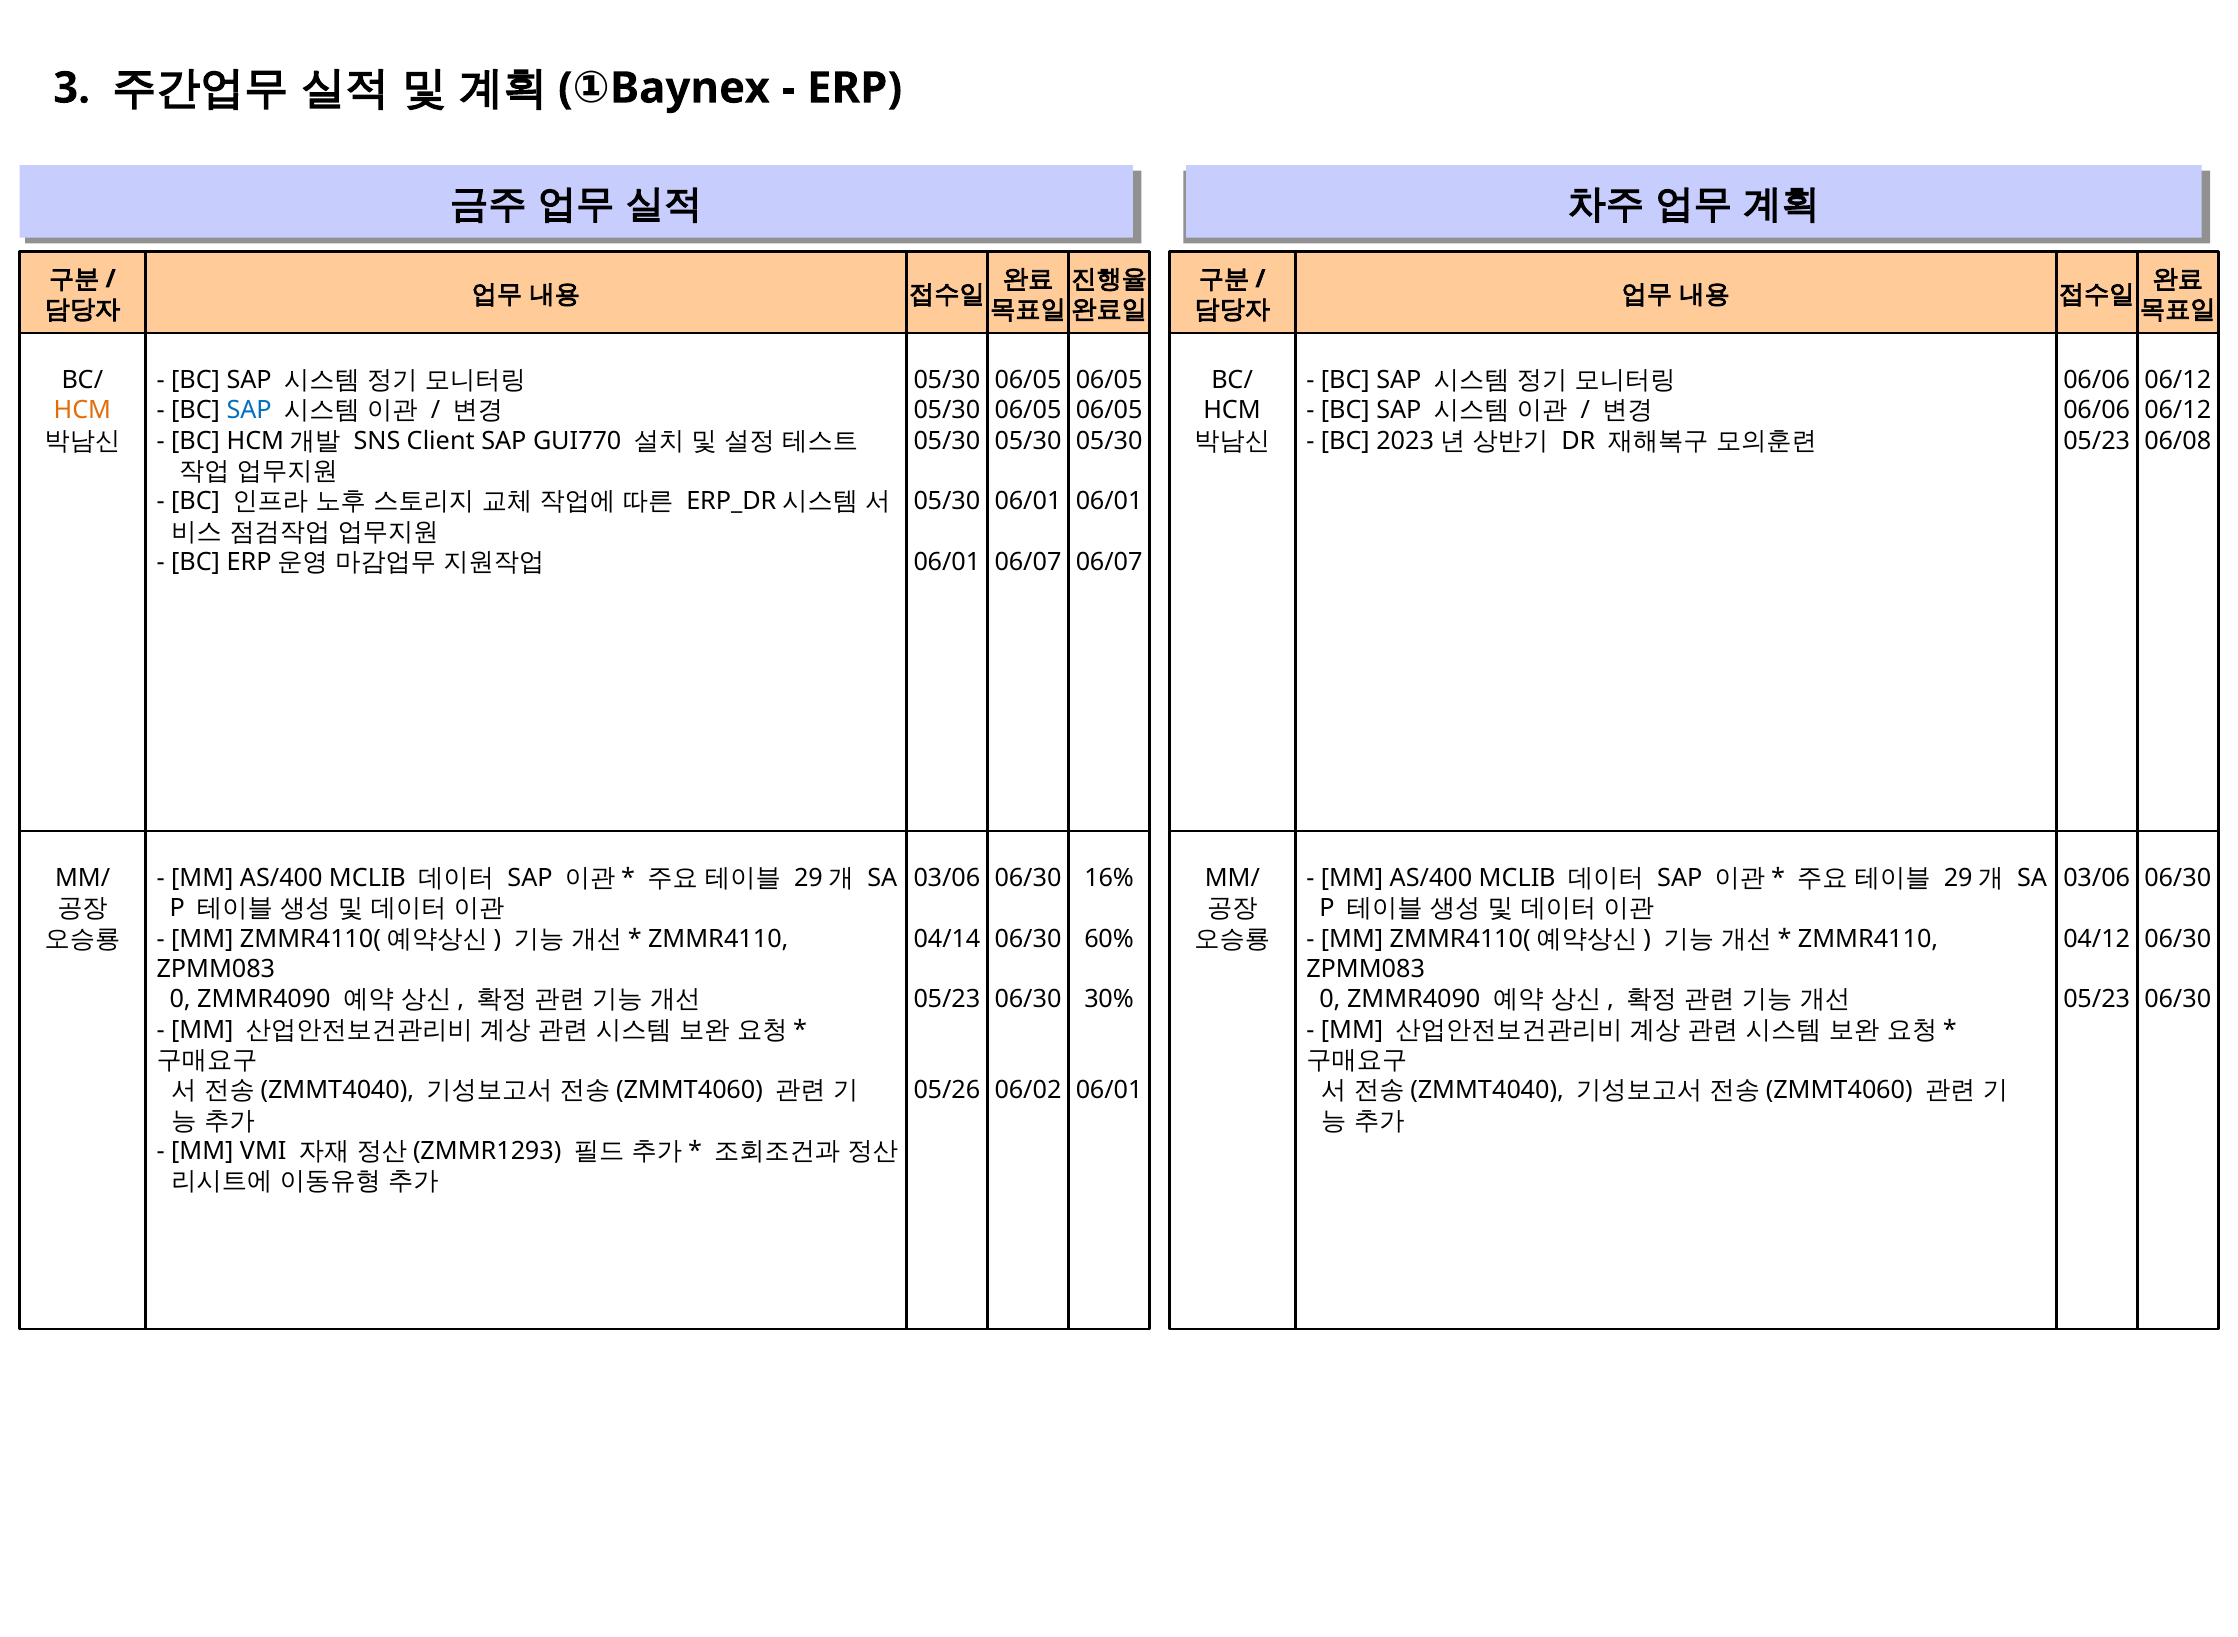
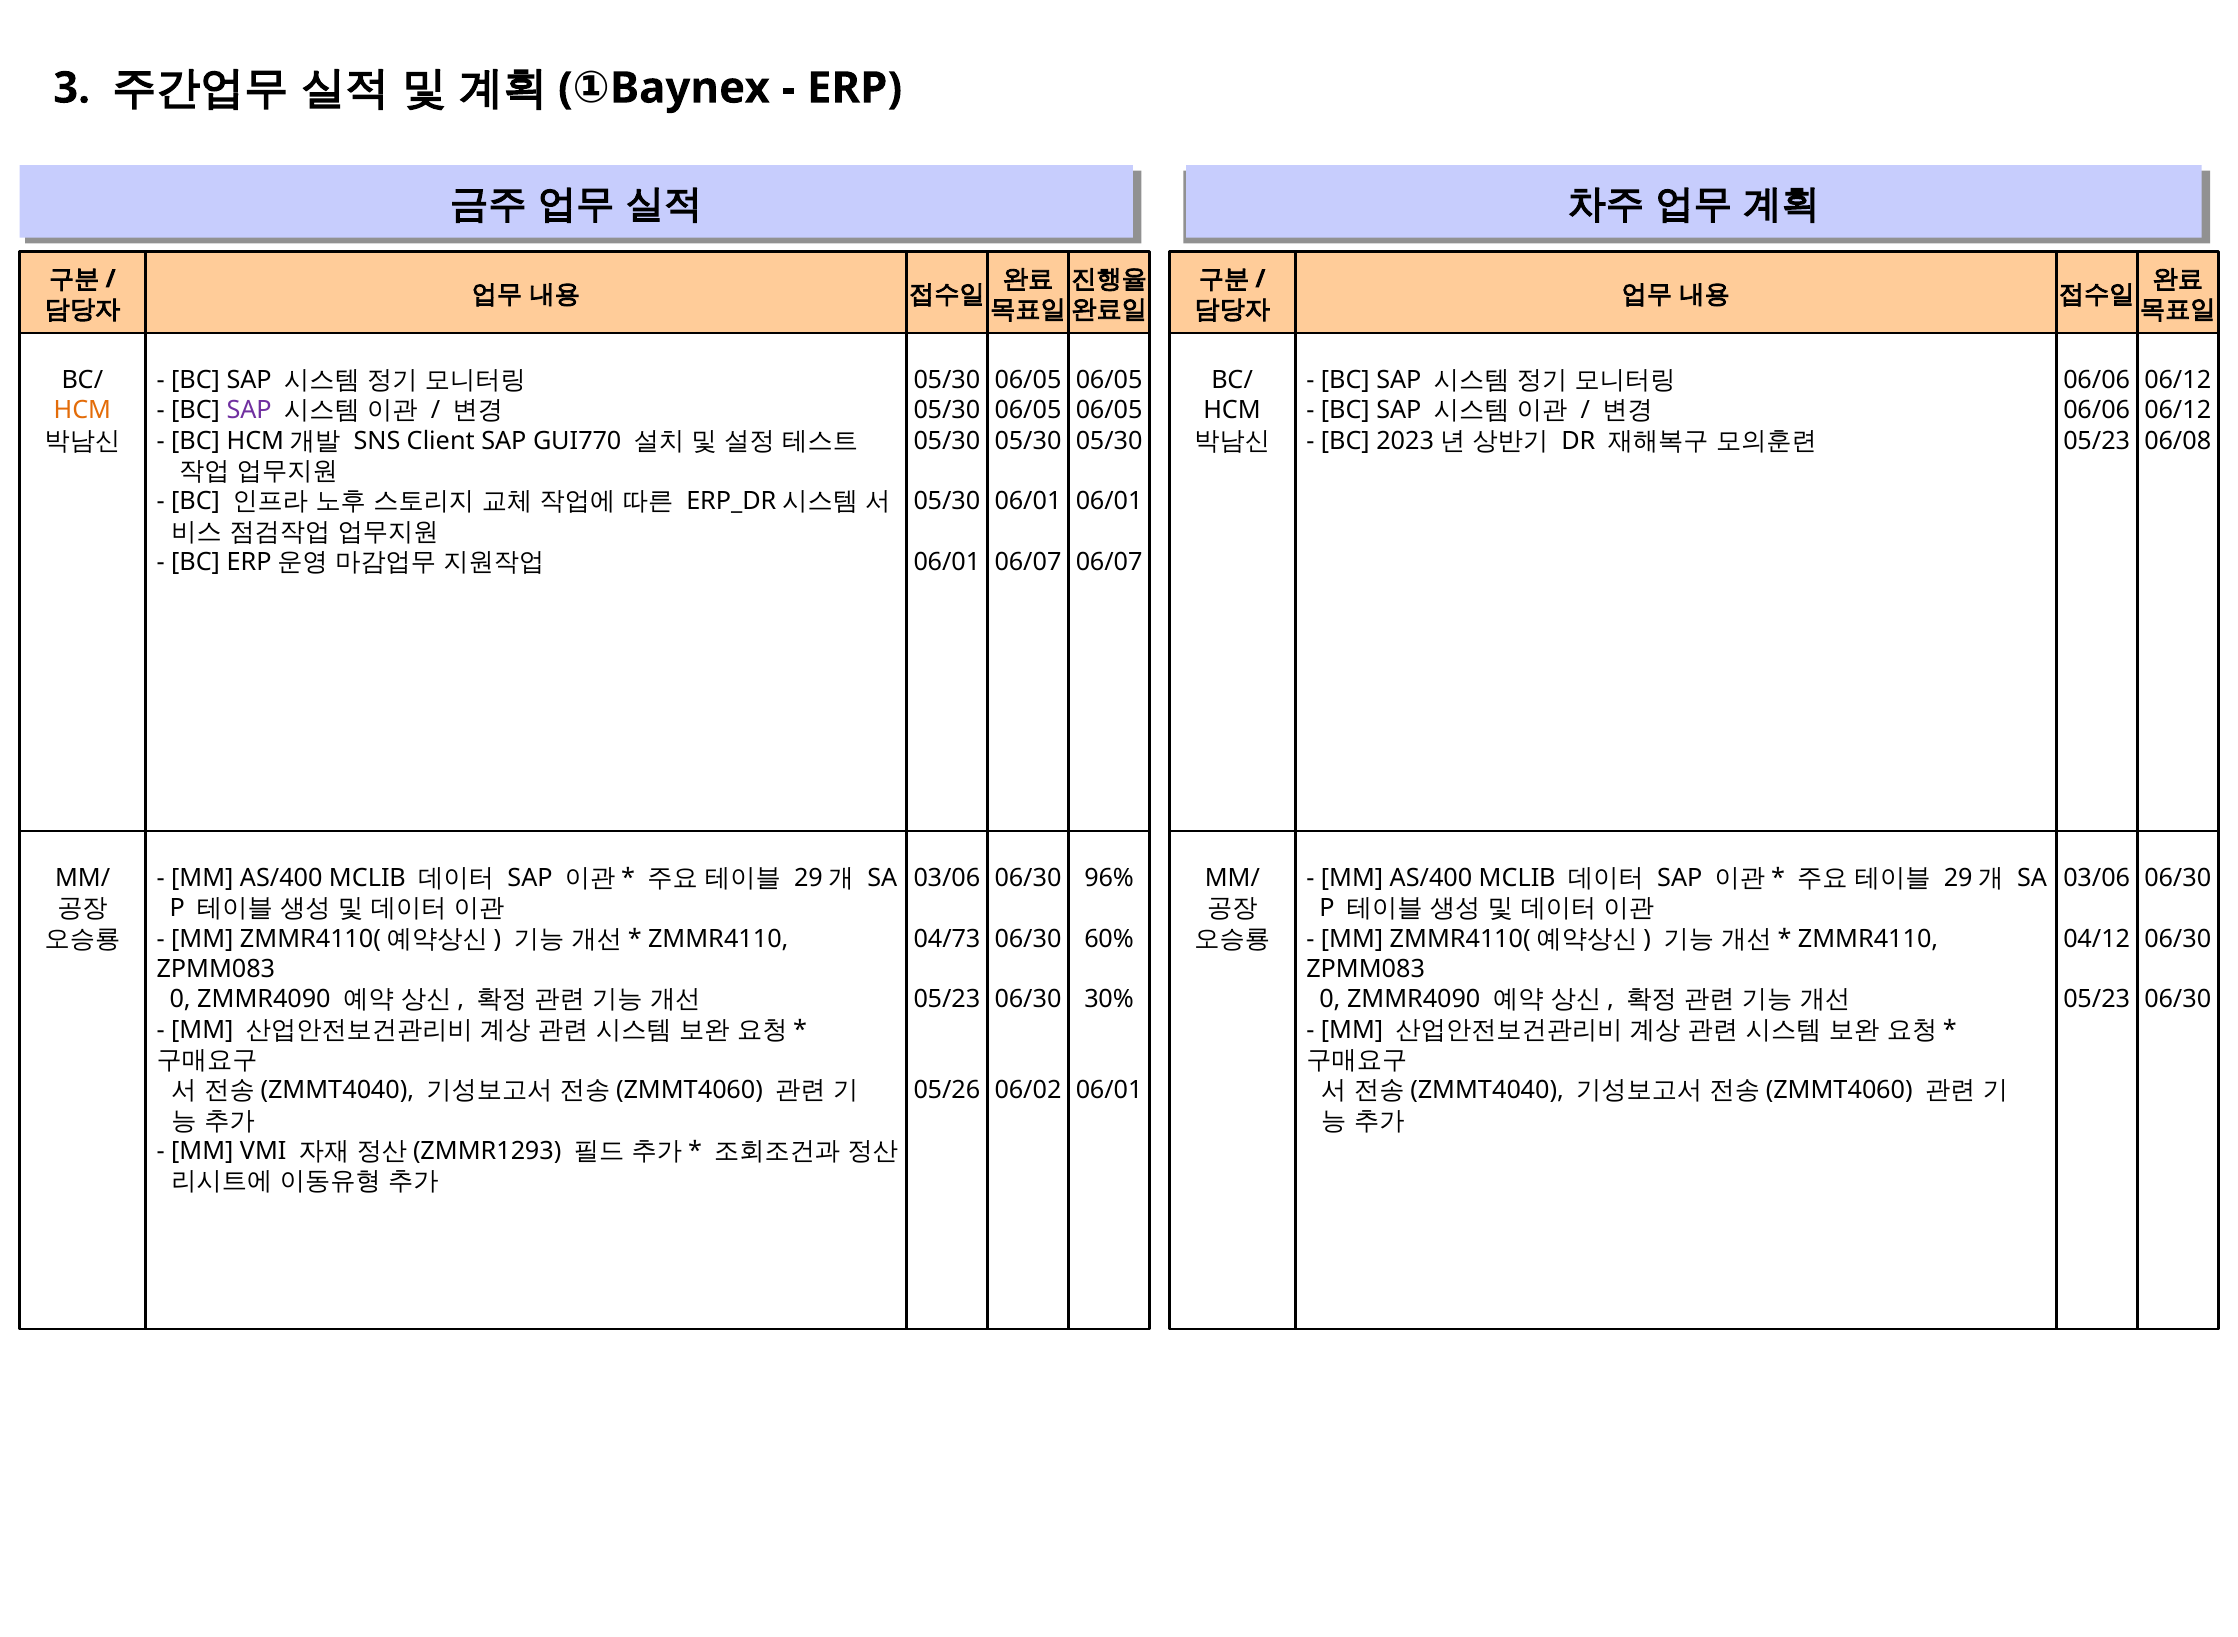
SAP at (249, 410) colour: blue -> purple
16%: 16% -> 96%
04/14: 04/14 -> 04/73
